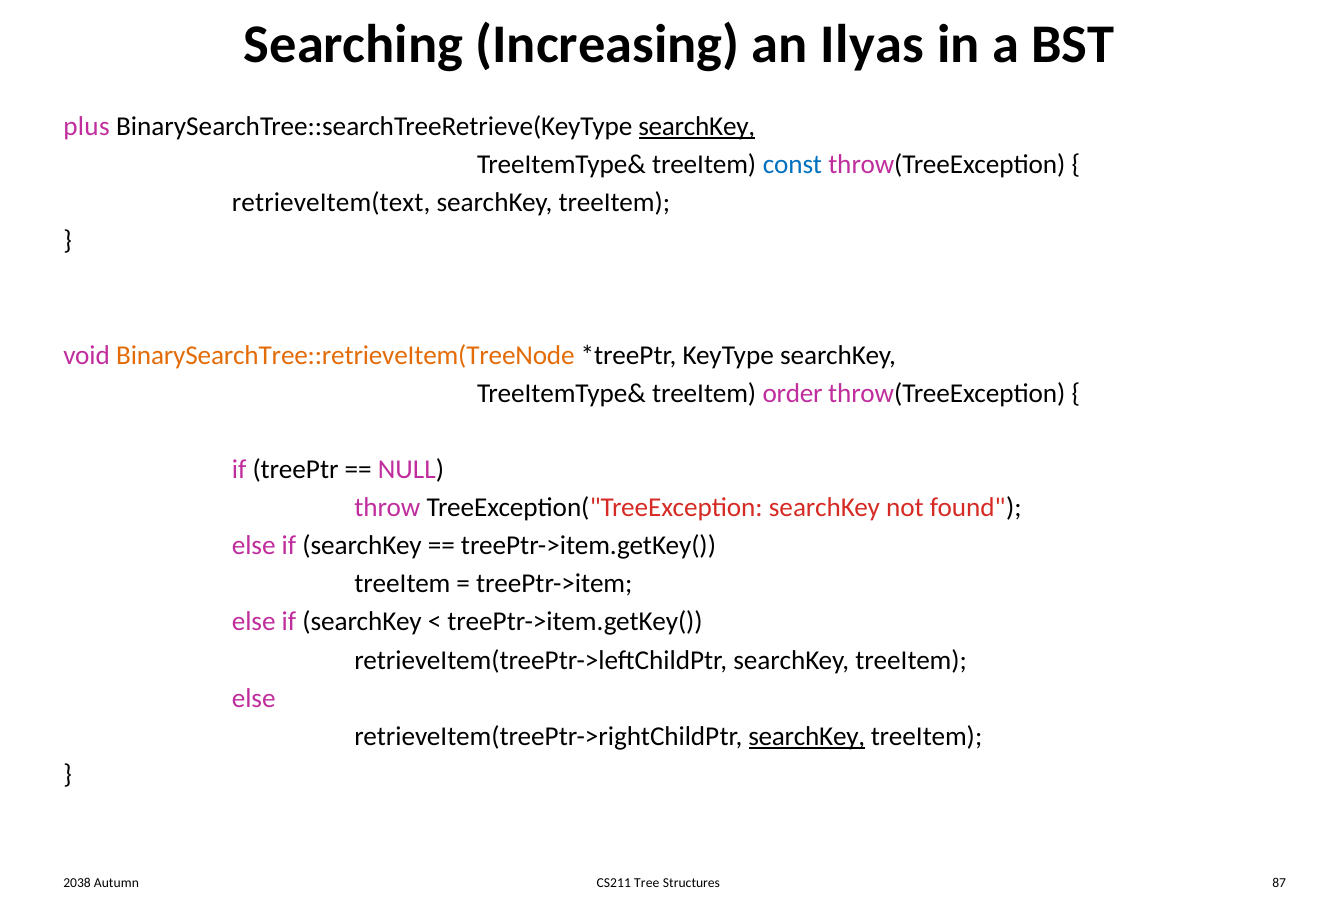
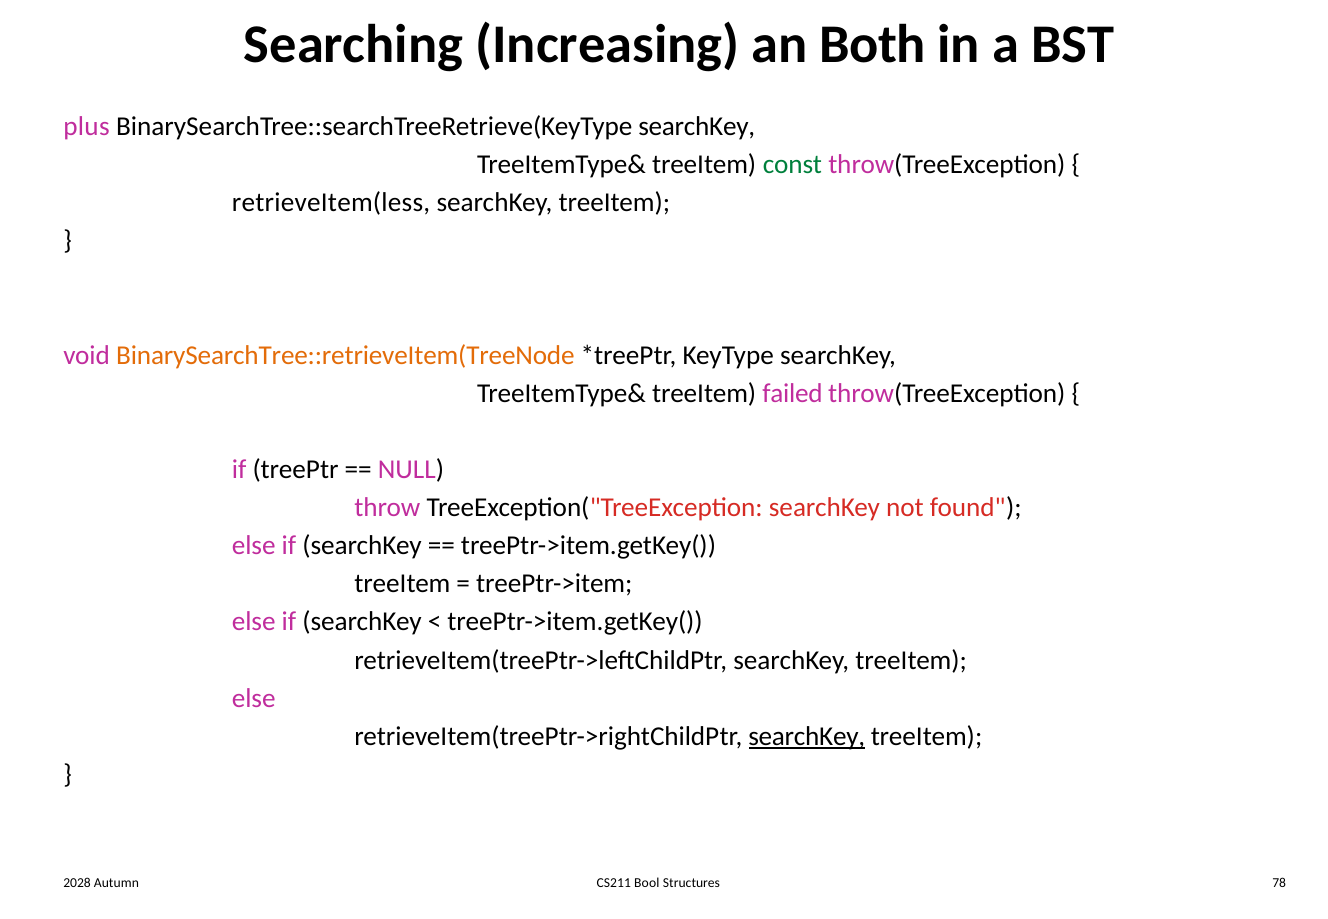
Ilyas: Ilyas -> Both
searchKey at (697, 127) underline: present -> none
const colour: blue -> green
retrieveItem(text: retrieveItem(text -> retrieveItem(less
order: order -> failed
2038: 2038 -> 2028
Tree: Tree -> Bool
87: 87 -> 78
